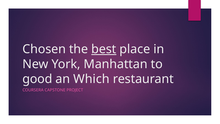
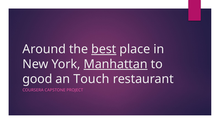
Chosen: Chosen -> Around
Manhattan underline: none -> present
Which: Which -> Touch
